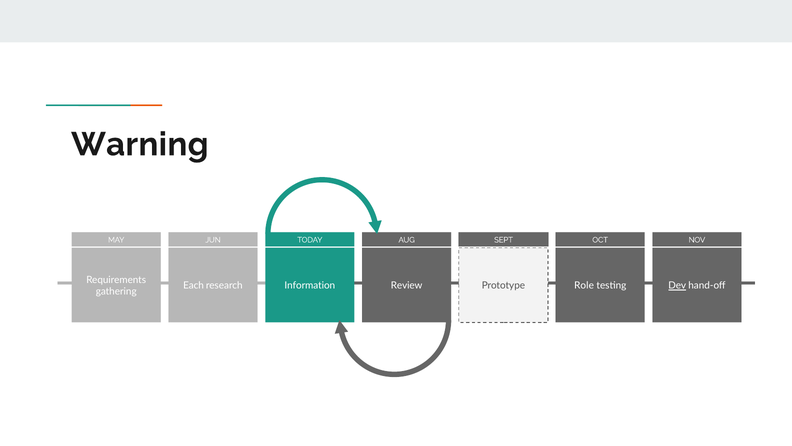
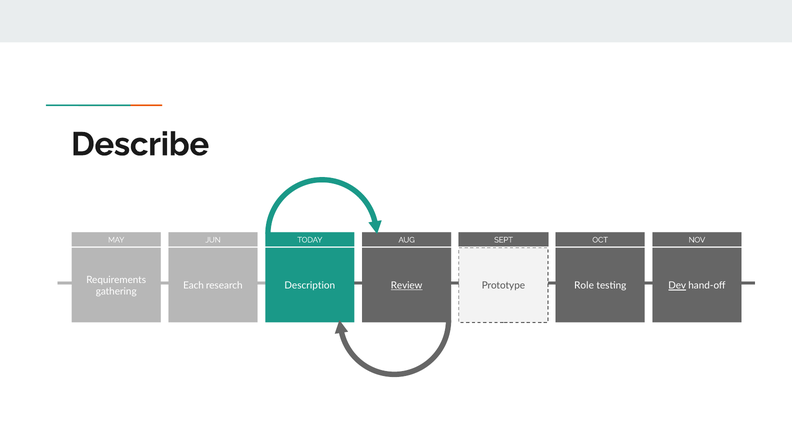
Warning: Warning -> Describe
Information: Information -> Description
Review underline: none -> present
